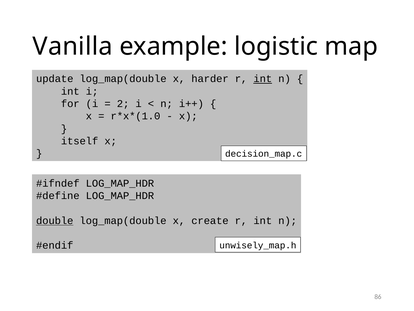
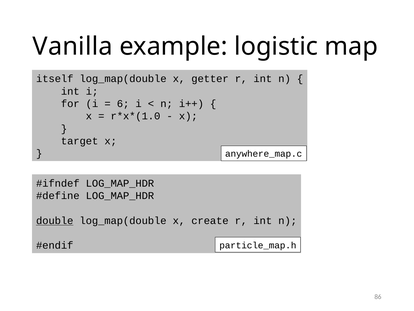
update: update -> itself
harder: harder -> getter
int at (263, 79) underline: present -> none
2: 2 -> 6
itself: itself -> target
decision_map.c: decision_map.c -> anywhere_map.c
unwisely_map.h: unwisely_map.h -> particle_map.h
